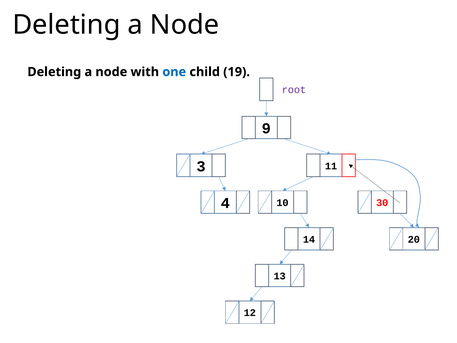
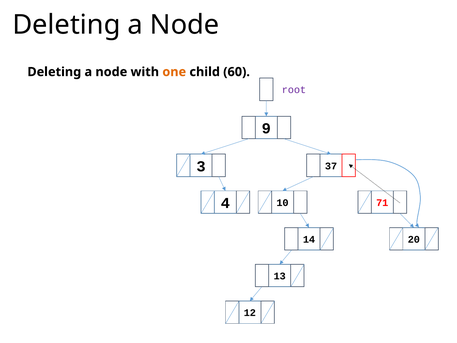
one colour: blue -> orange
19: 19 -> 60
11: 11 -> 37
30: 30 -> 71
